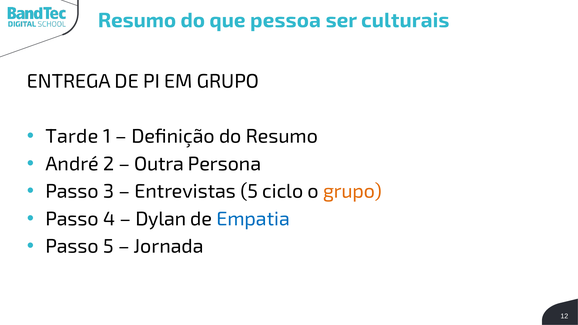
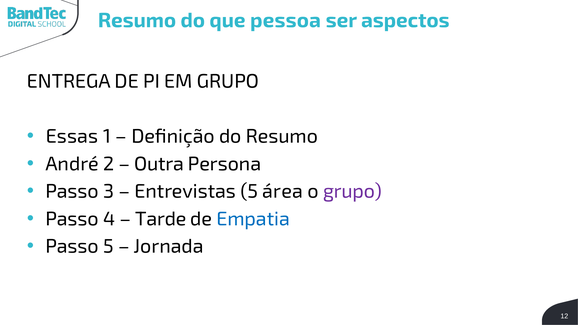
culturais: culturais -> aspectos
Tarde: Tarde -> Essas
ciclo: ciclo -> área
grupo at (352, 192) colour: orange -> purple
Dylan: Dylan -> Tarde
